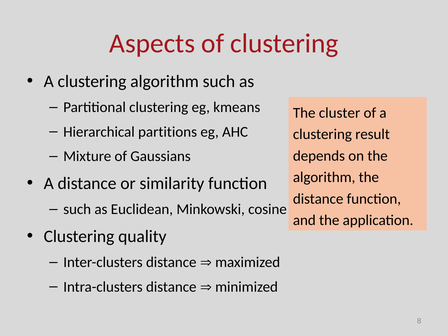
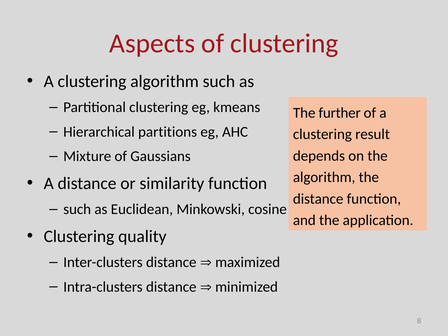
cluster: cluster -> further
